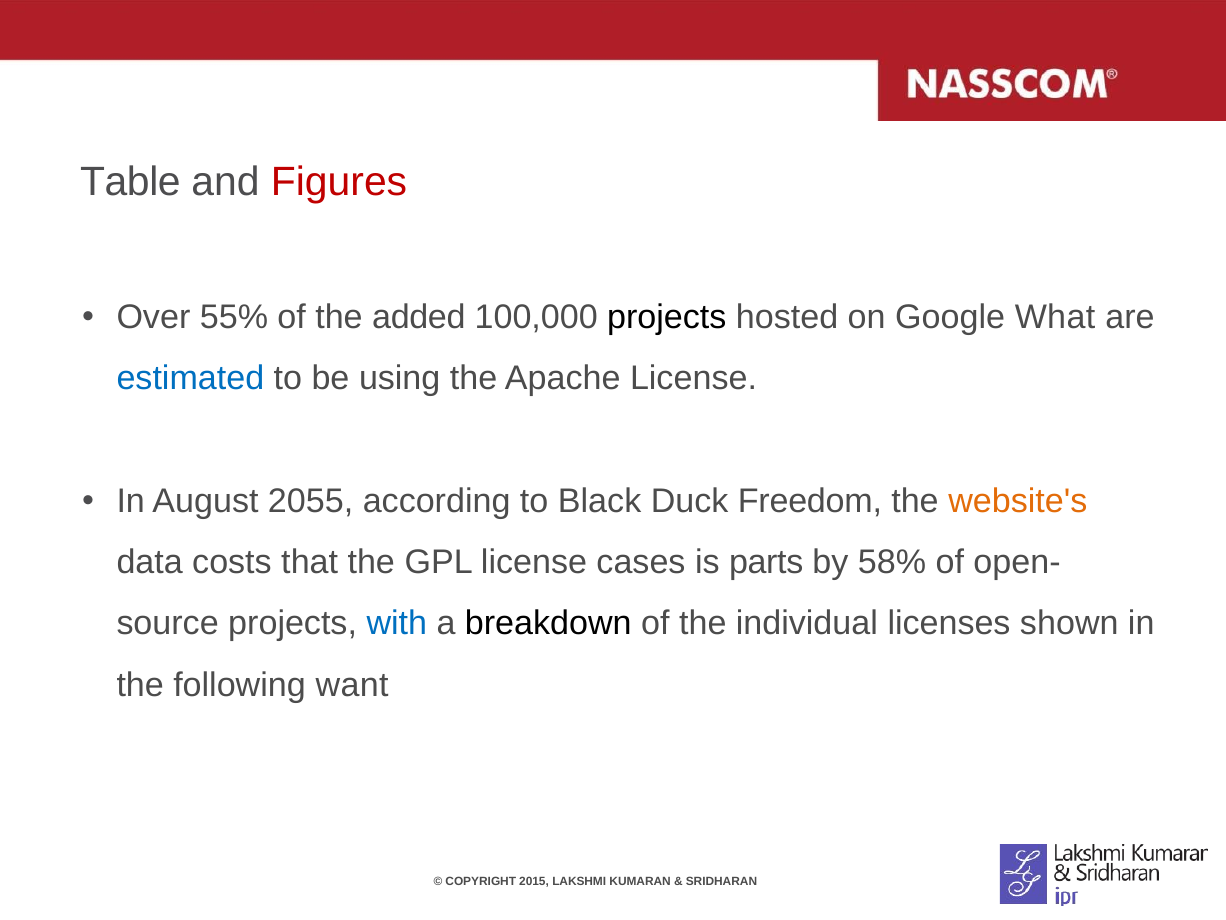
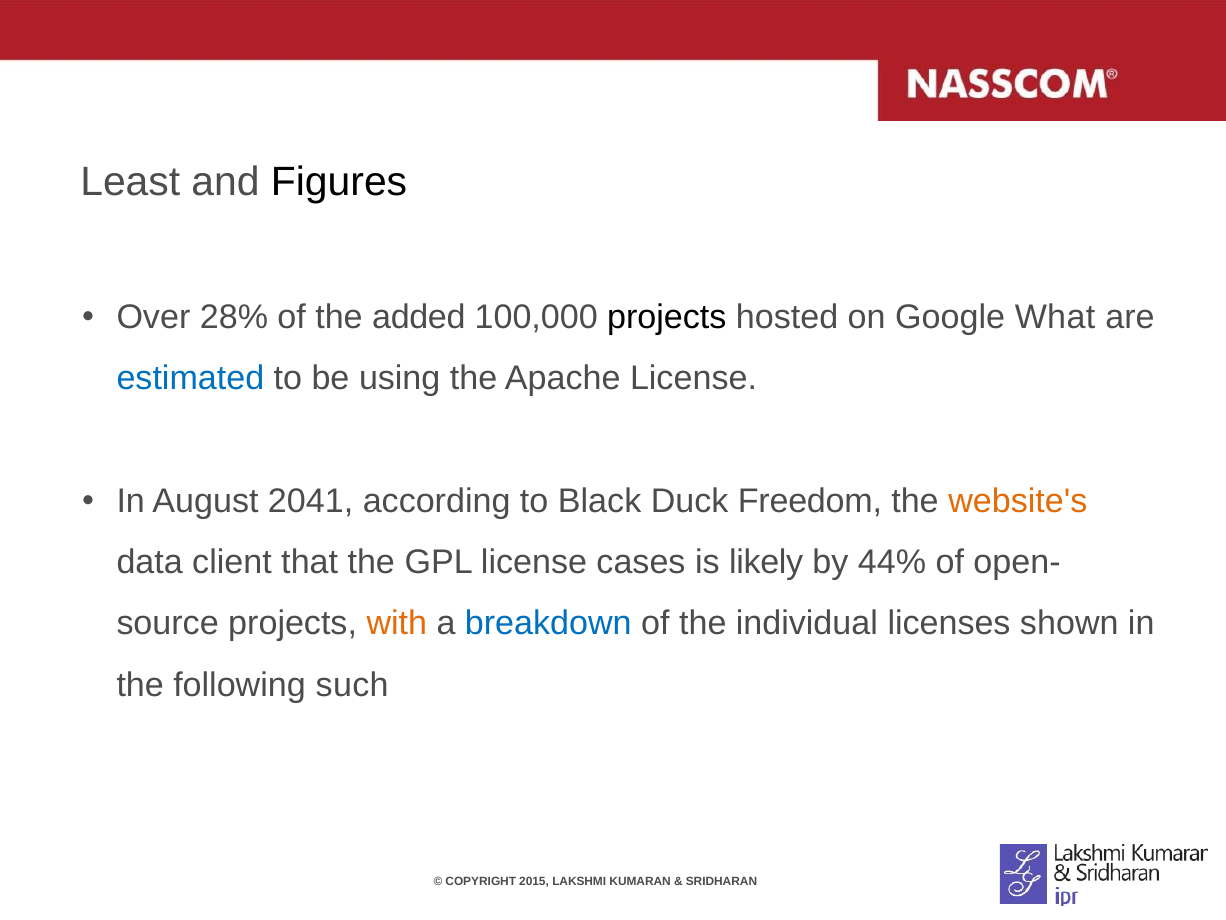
Table: Table -> Least
Figures colour: red -> black
55%: 55% -> 28%
2055: 2055 -> 2041
costs: costs -> client
parts: parts -> likely
58%: 58% -> 44%
with colour: blue -> orange
breakdown colour: black -> blue
want: want -> such
